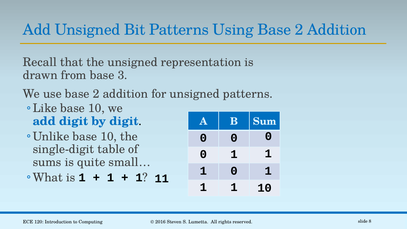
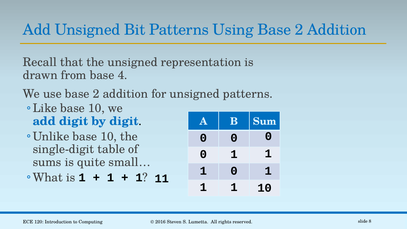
3: 3 -> 4
